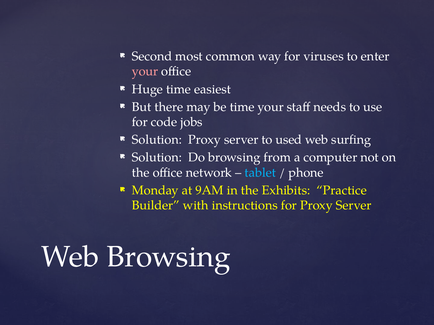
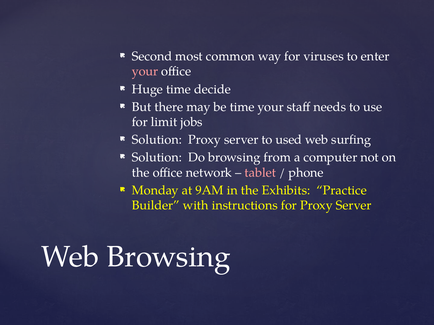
easiest: easiest -> decide
code: code -> limit
tablet colour: light blue -> pink
